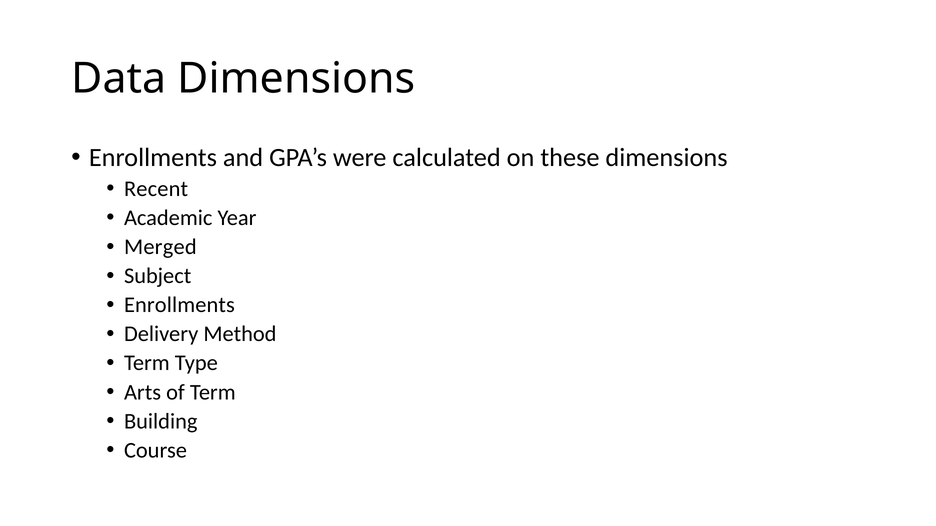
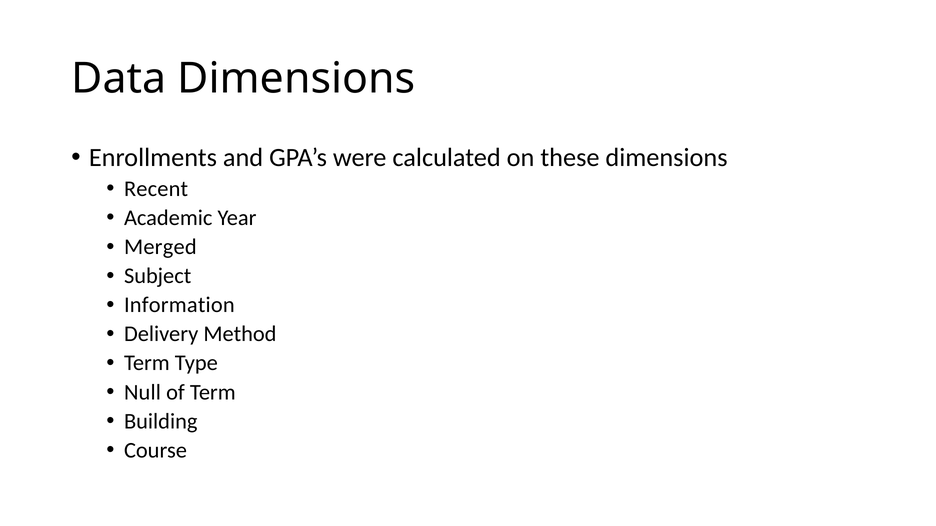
Enrollments at (179, 305): Enrollments -> Information
Arts: Arts -> Null
